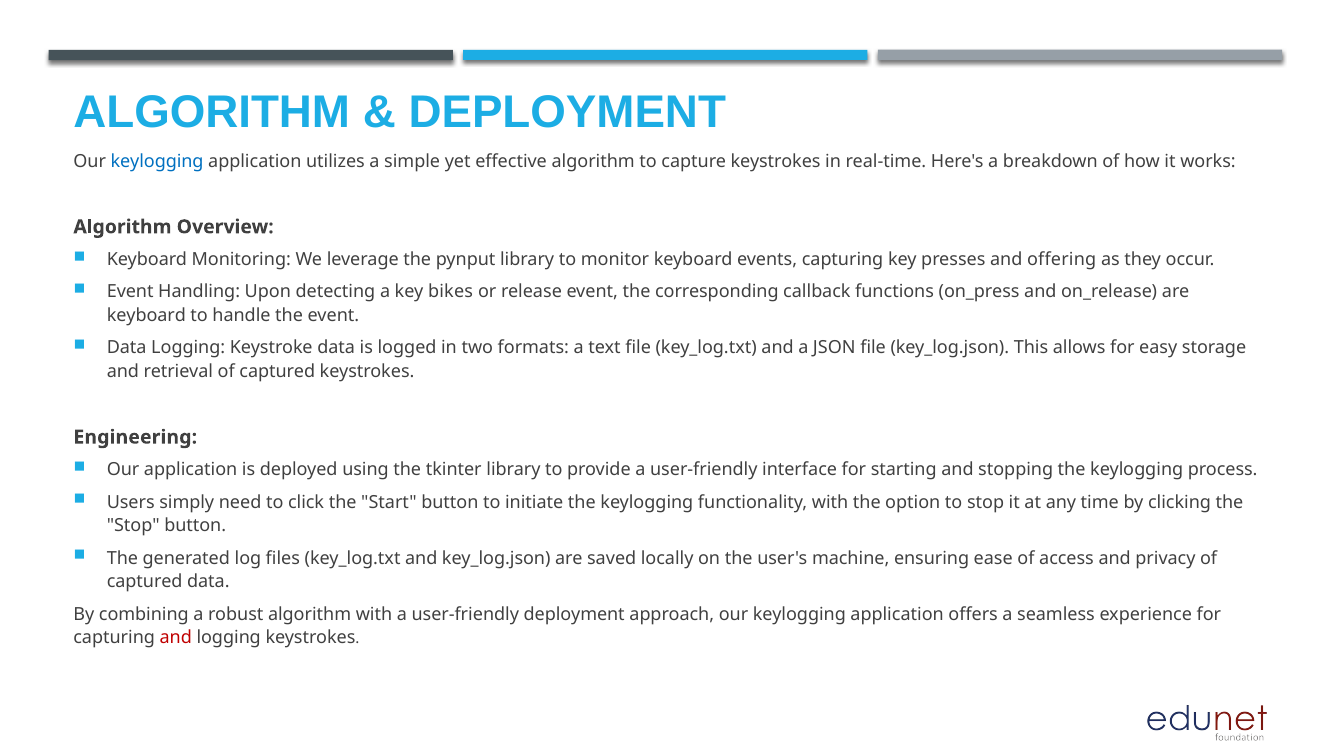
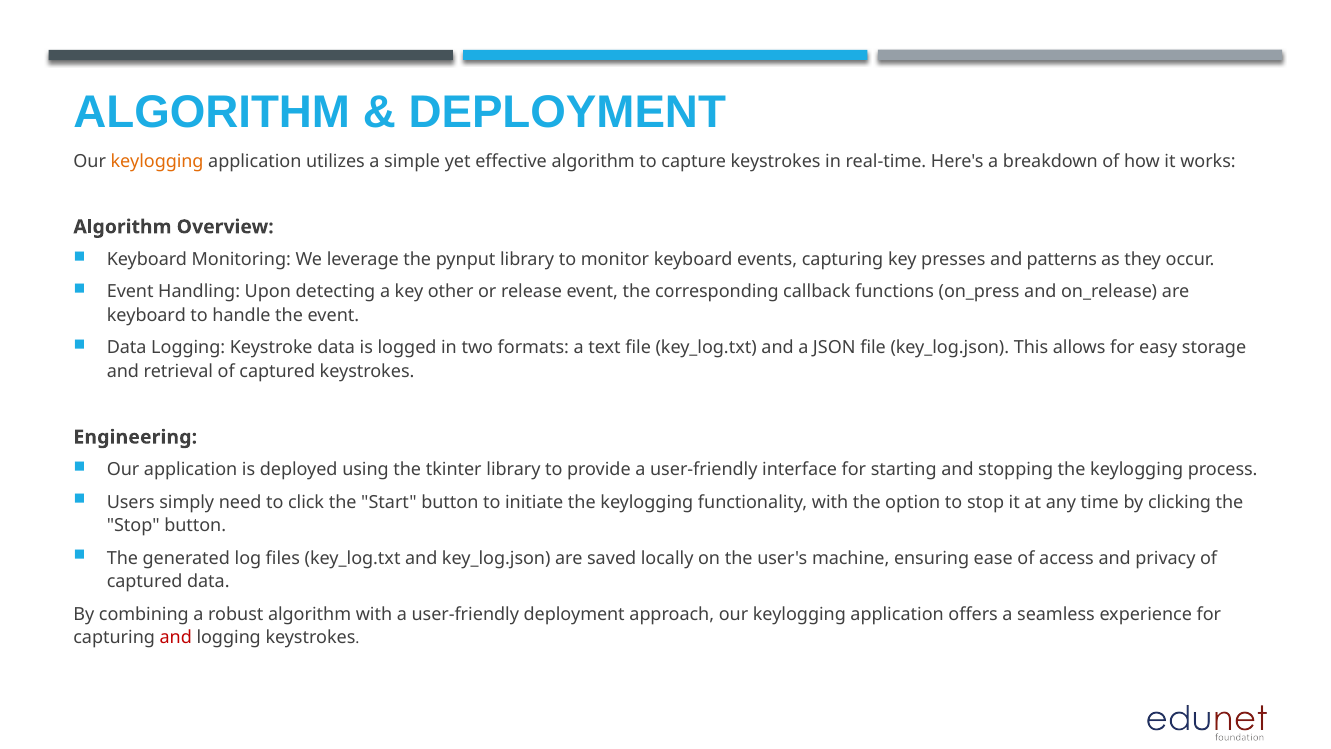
keylogging at (157, 161) colour: blue -> orange
offering: offering -> patterns
bikes: bikes -> other
